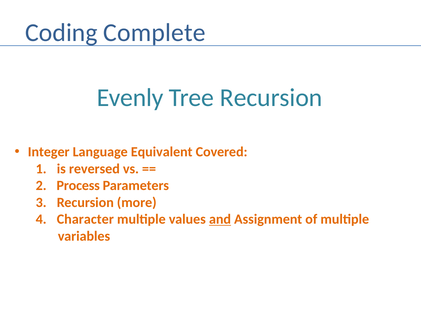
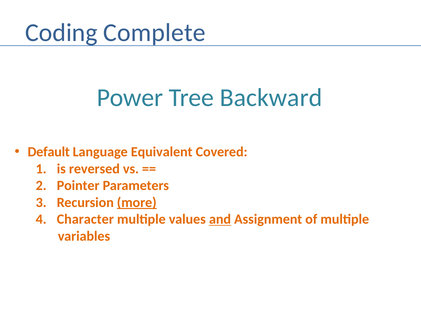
Evenly: Evenly -> Power
Tree Recursion: Recursion -> Backward
Integer: Integer -> Default
Process: Process -> Pointer
more underline: none -> present
